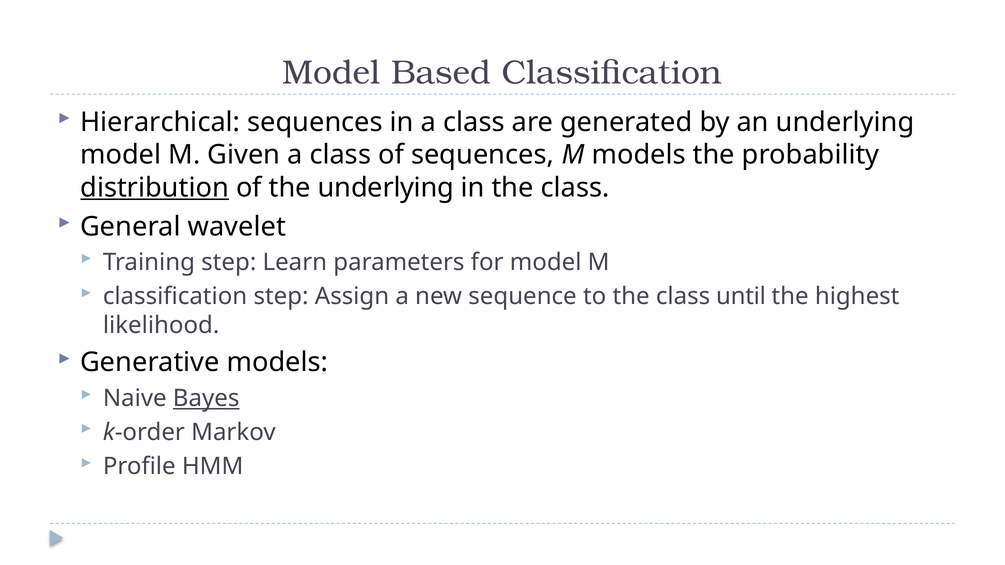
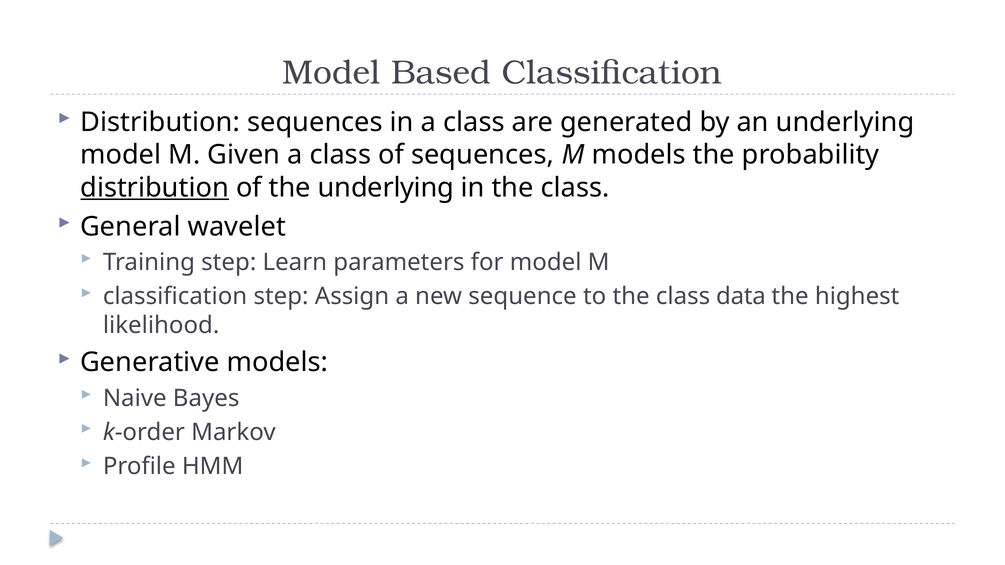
Hierarchical at (160, 122): Hierarchical -> Distribution
until: until -> data
Bayes underline: present -> none
